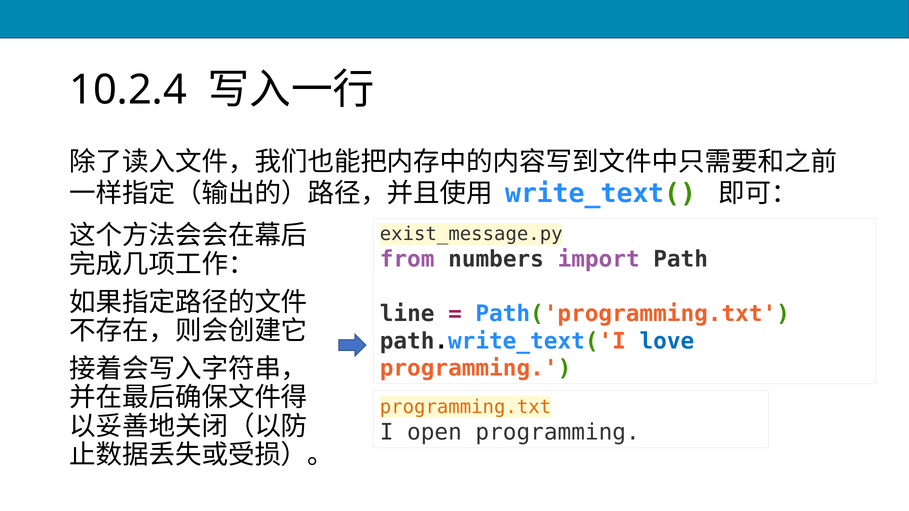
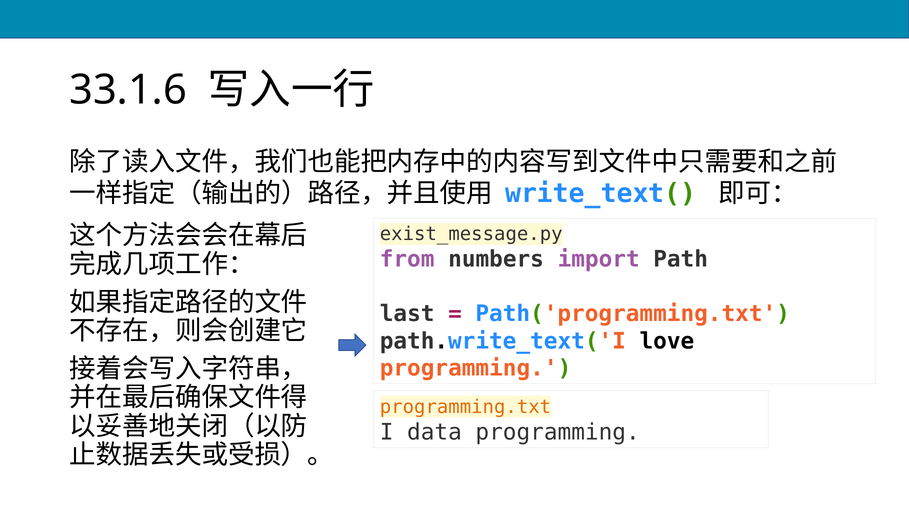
10.2.4: 10.2.4 -> 33.1.6
line: line -> last
love colour: blue -> black
open: open -> data
